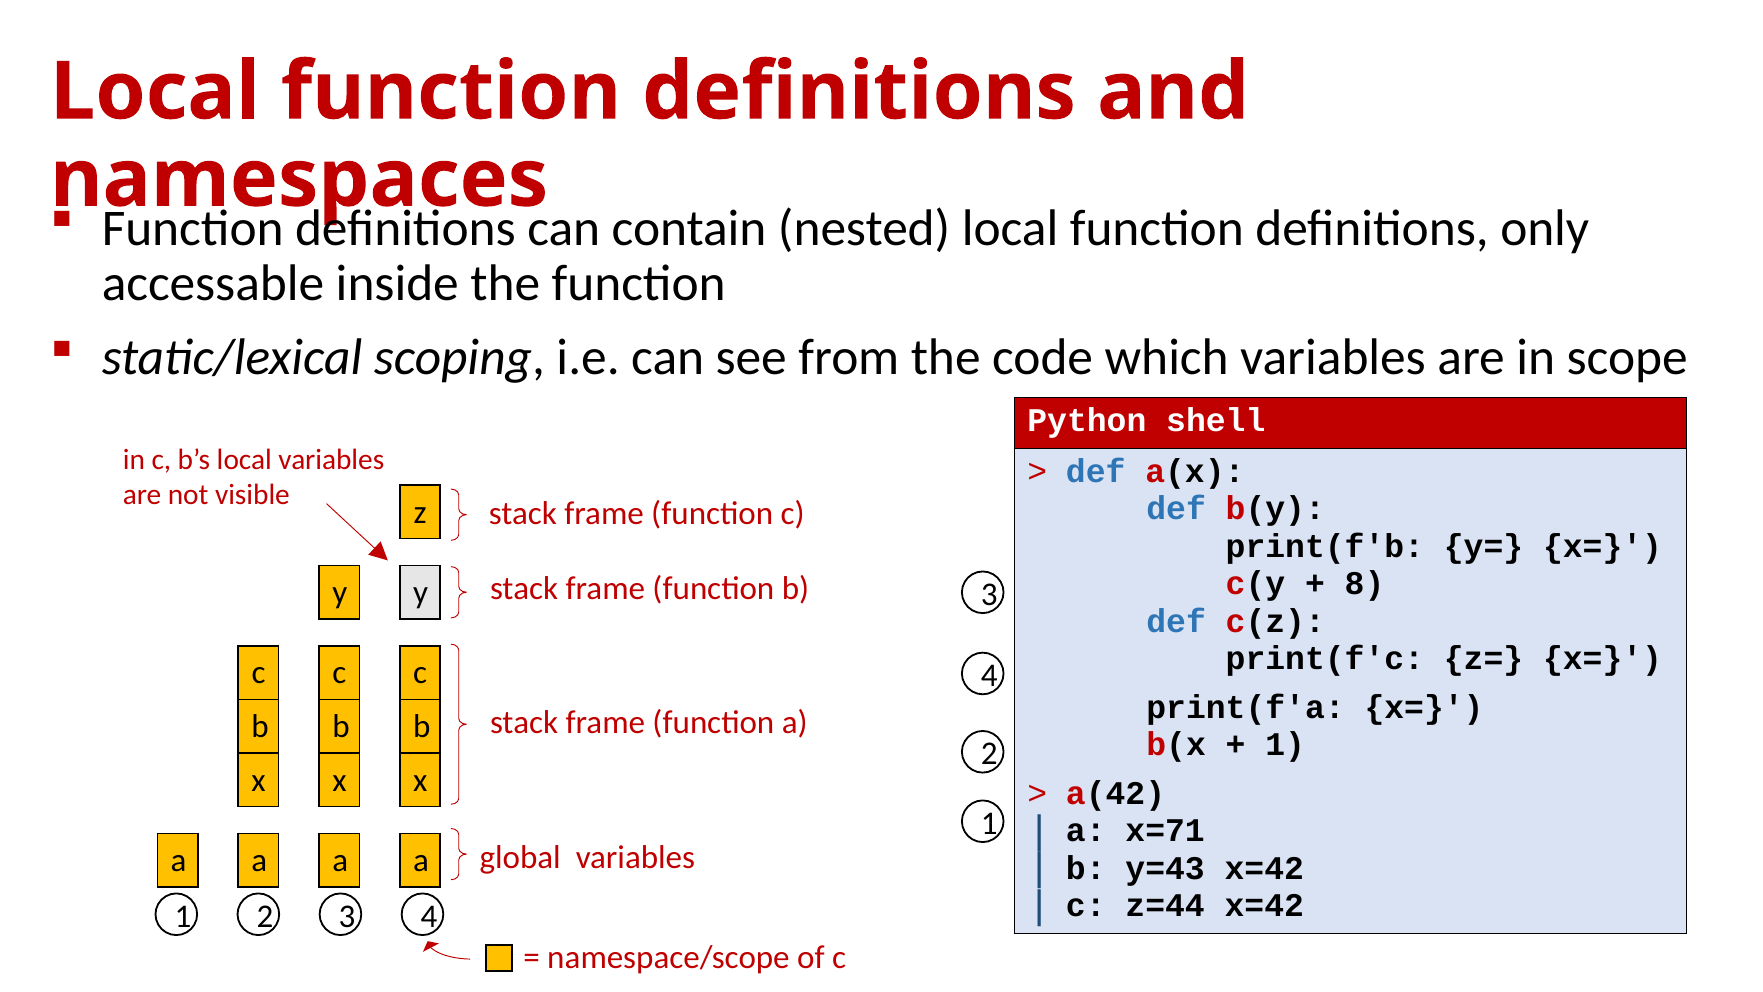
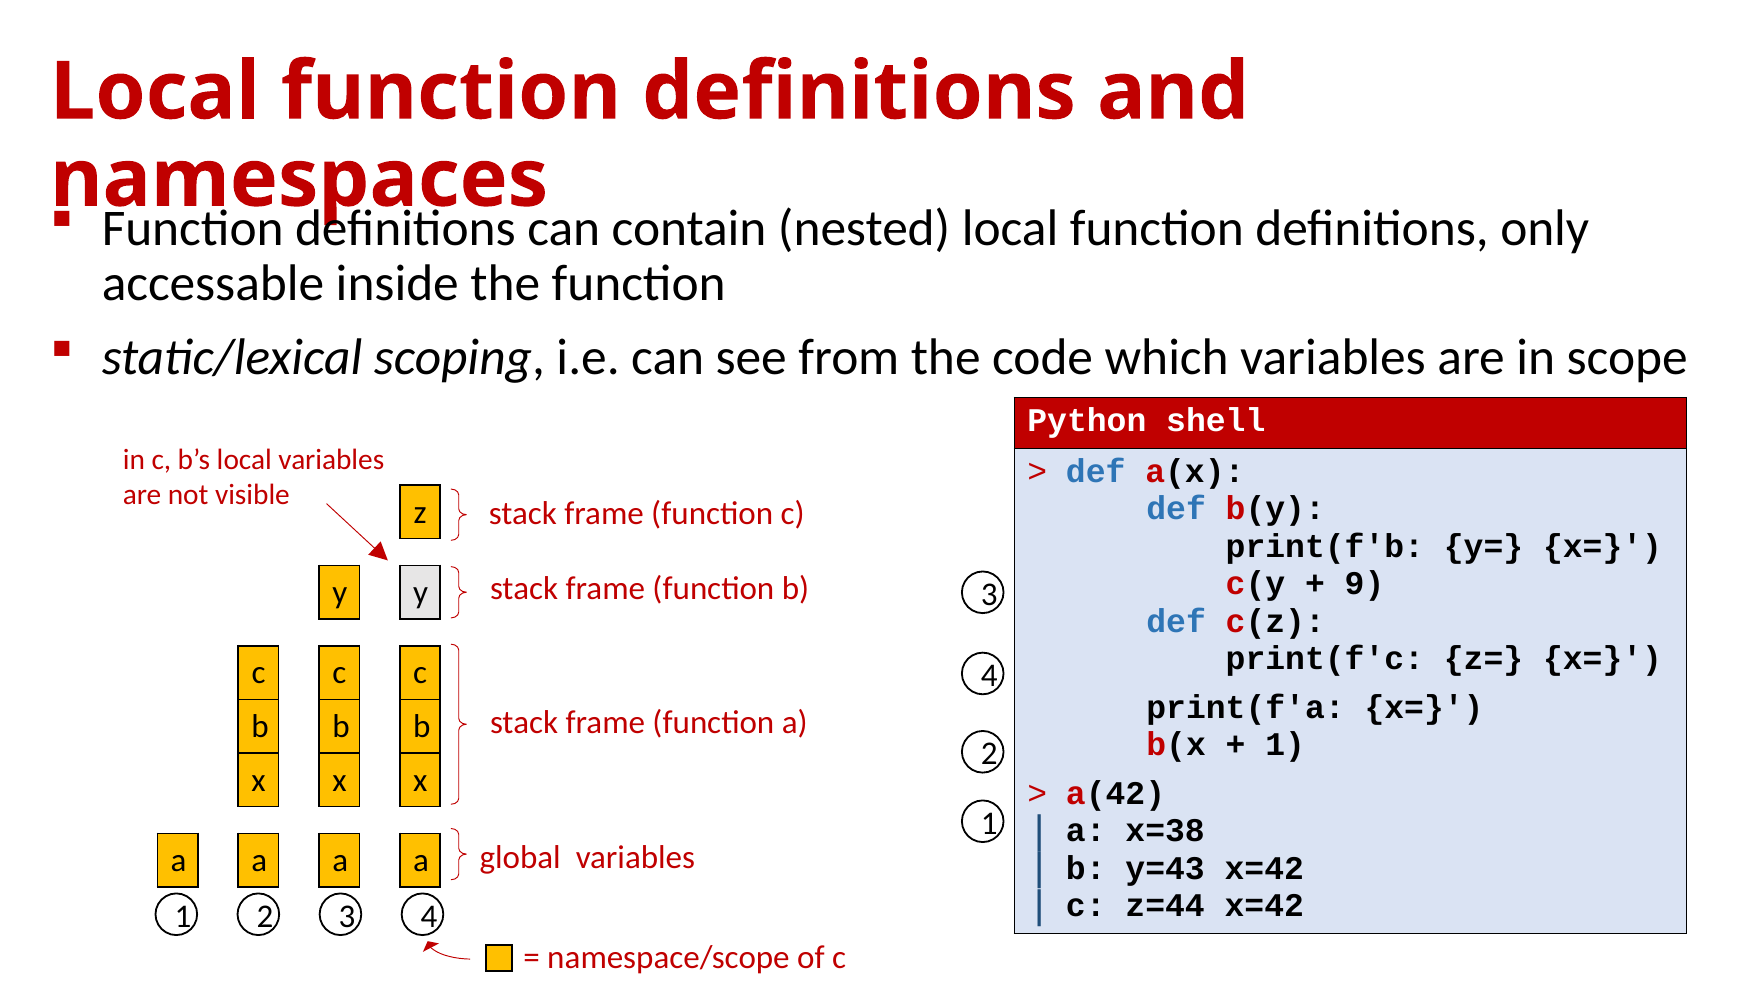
8: 8 -> 9
x=71: x=71 -> x=38
